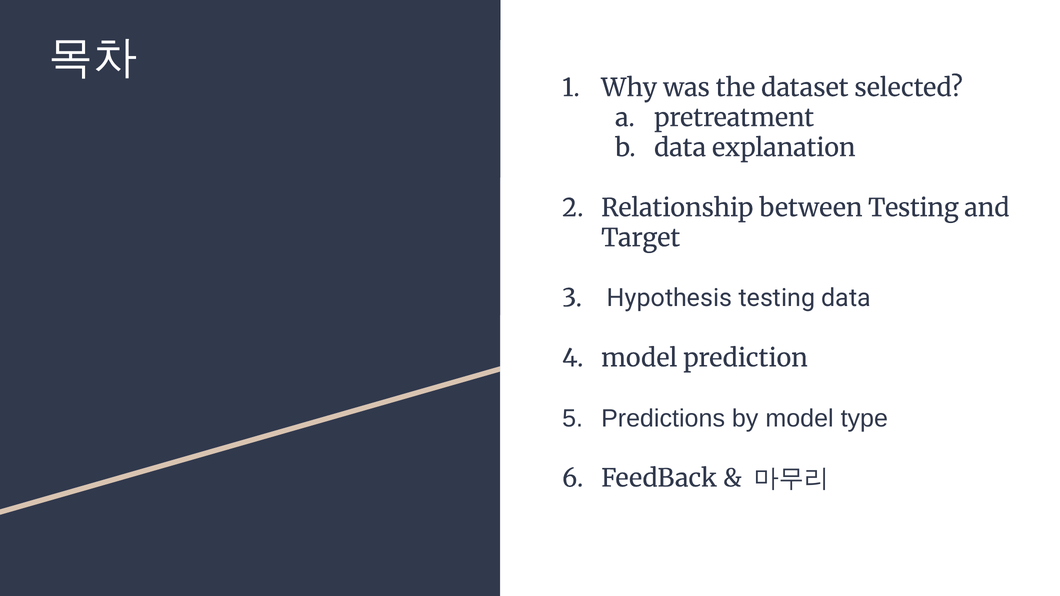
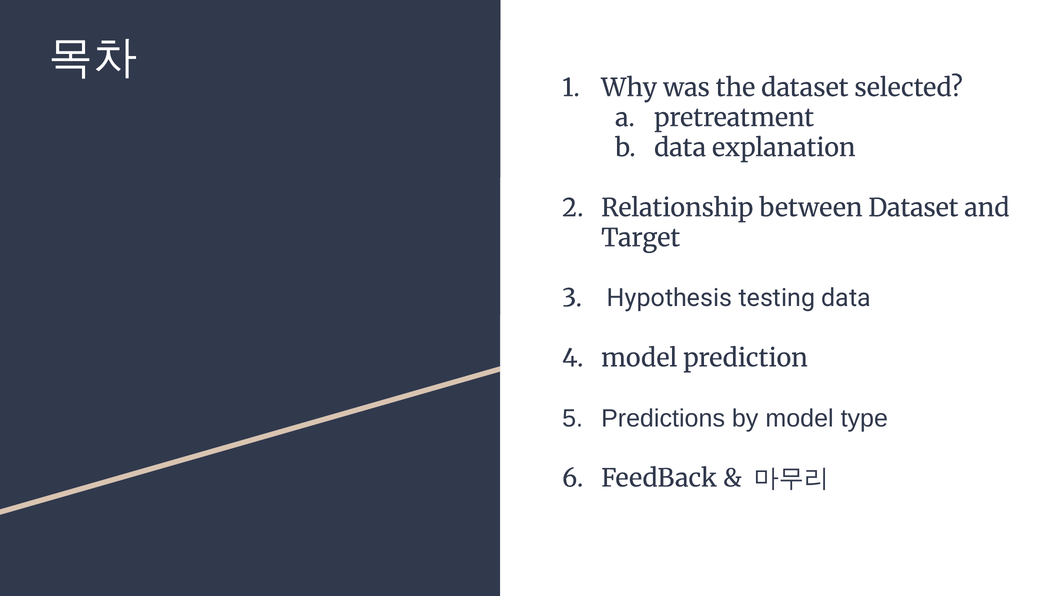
between Testing: Testing -> Dataset
